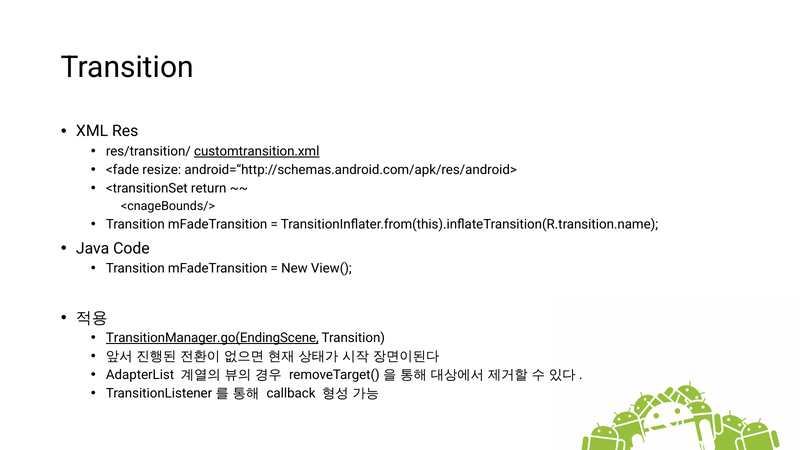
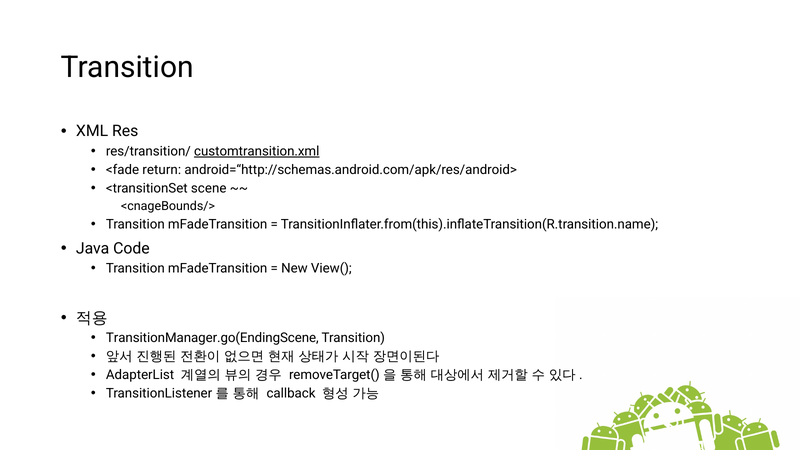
resize: resize -> return
return: return -> scene
TransitionManager.go(EndingScene underline: present -> none
